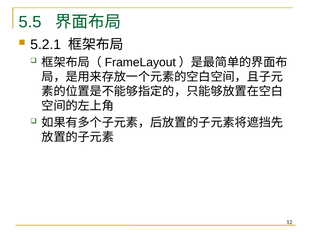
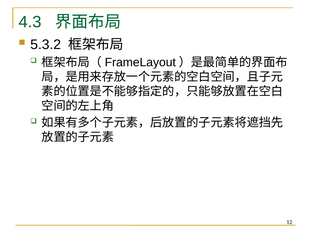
5.5: 5.5 -> 4.3
5.2.1: 5.2.1 -> 5.3.2
